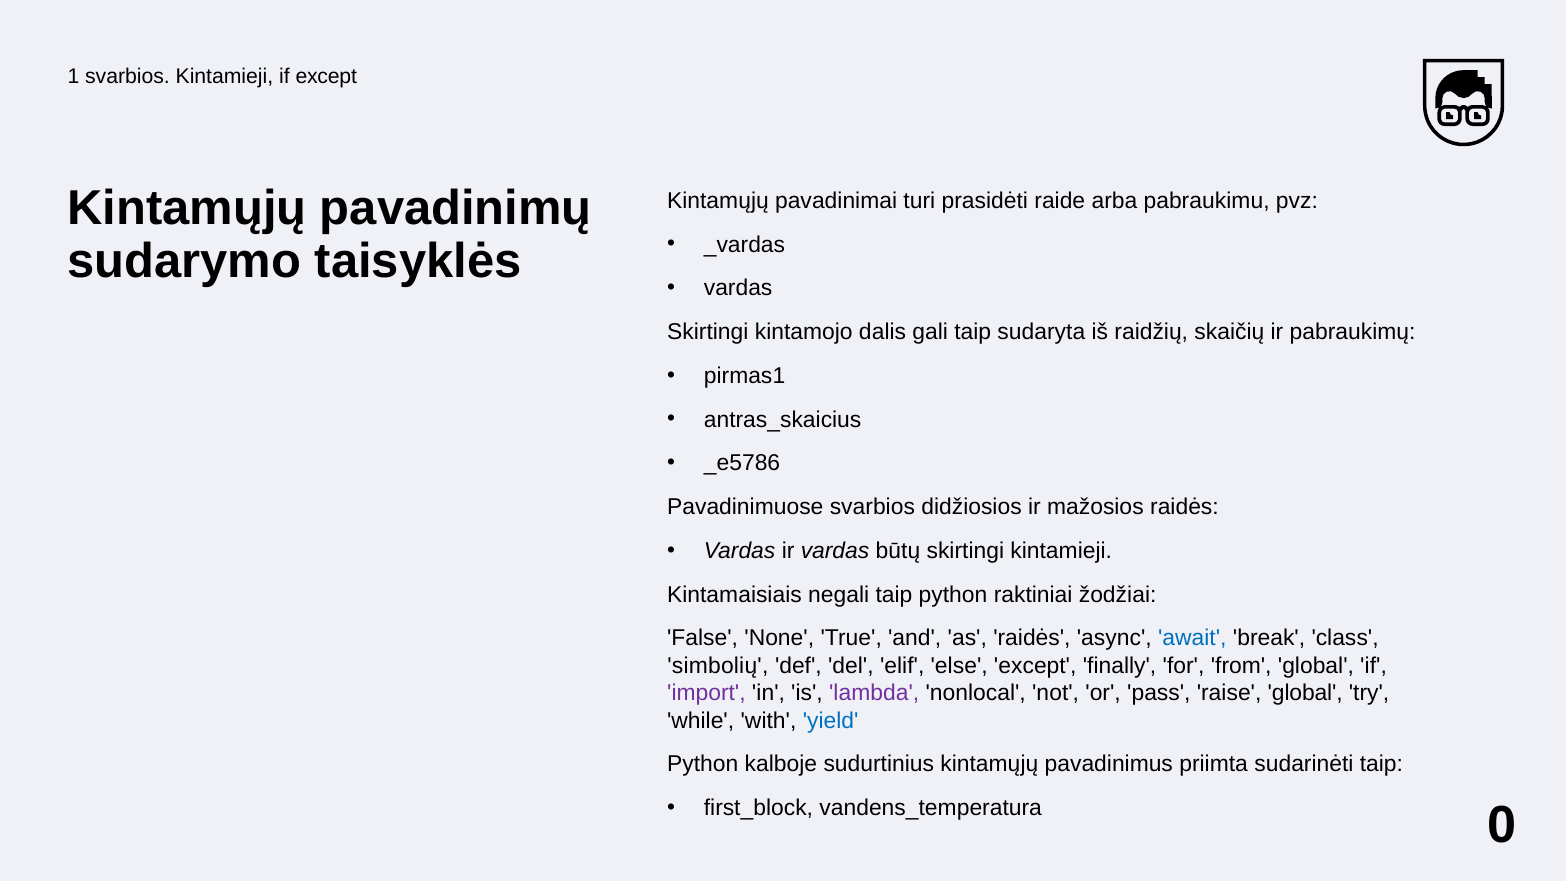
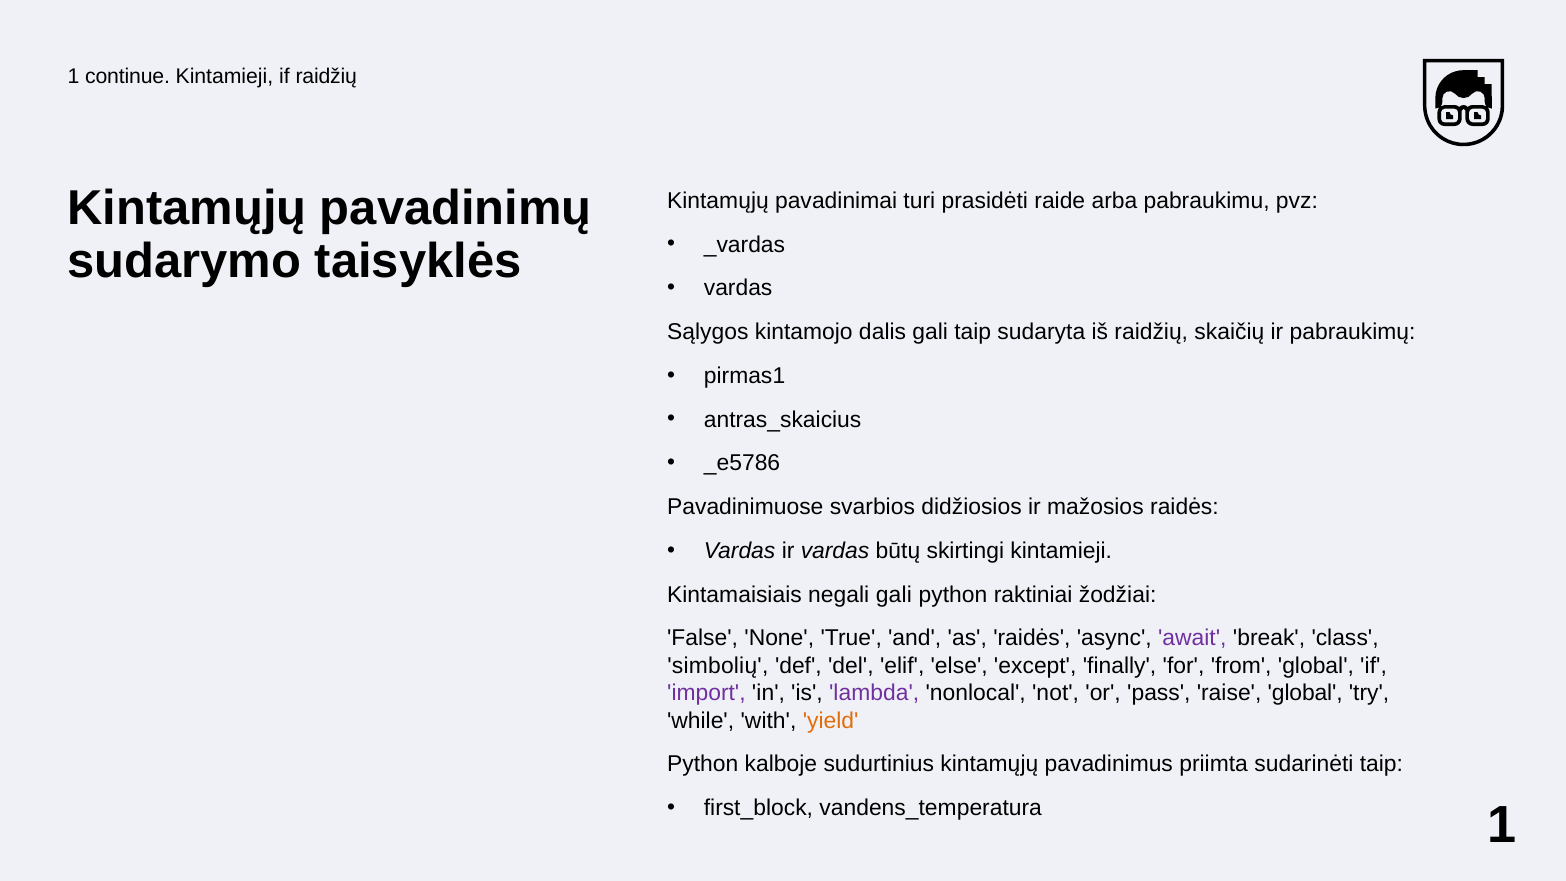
1 svarbios: svarbios -> continue
if except: except -> raidžių
Skirtingi at (708, 332): Skirtingi -> Sąlygos
negali taip: taip -> gali
await colour: blue -> purple
yield colour: blue -> orange
vandens_temperatura 0: 0 -> 1
